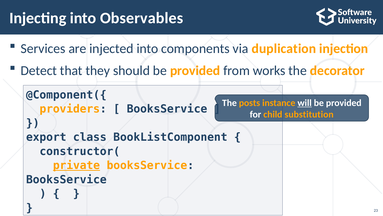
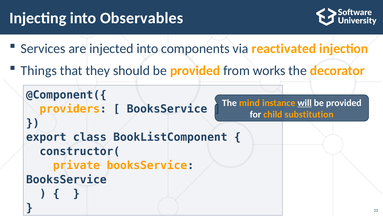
duplication: duplication -> reactivated
Detect: Detect -> Things
posts: posts -> mind
private underline: present -> none
